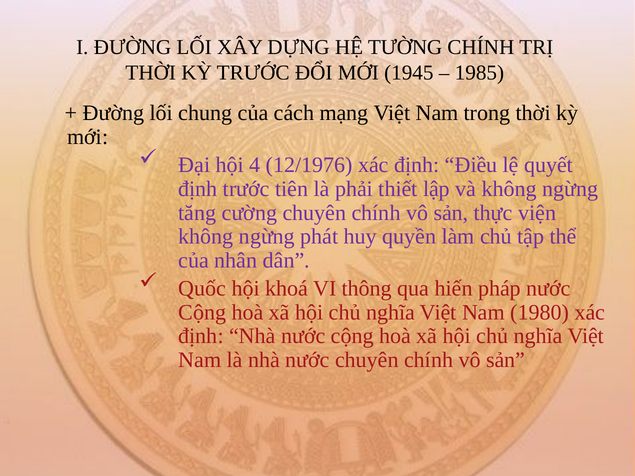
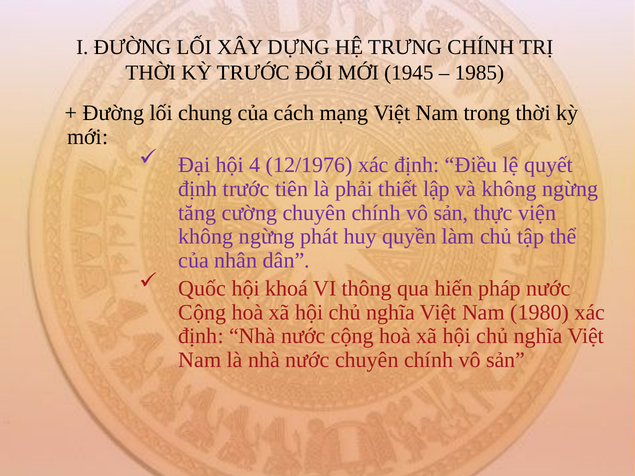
TƯỜNG: TƯỜNG -> TRƯNG
